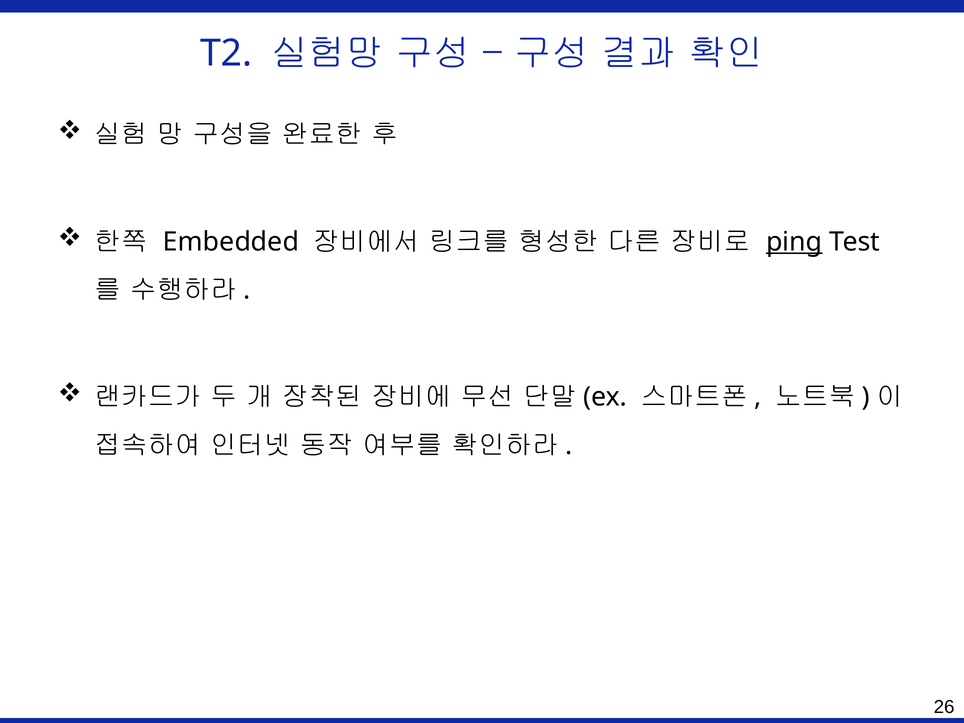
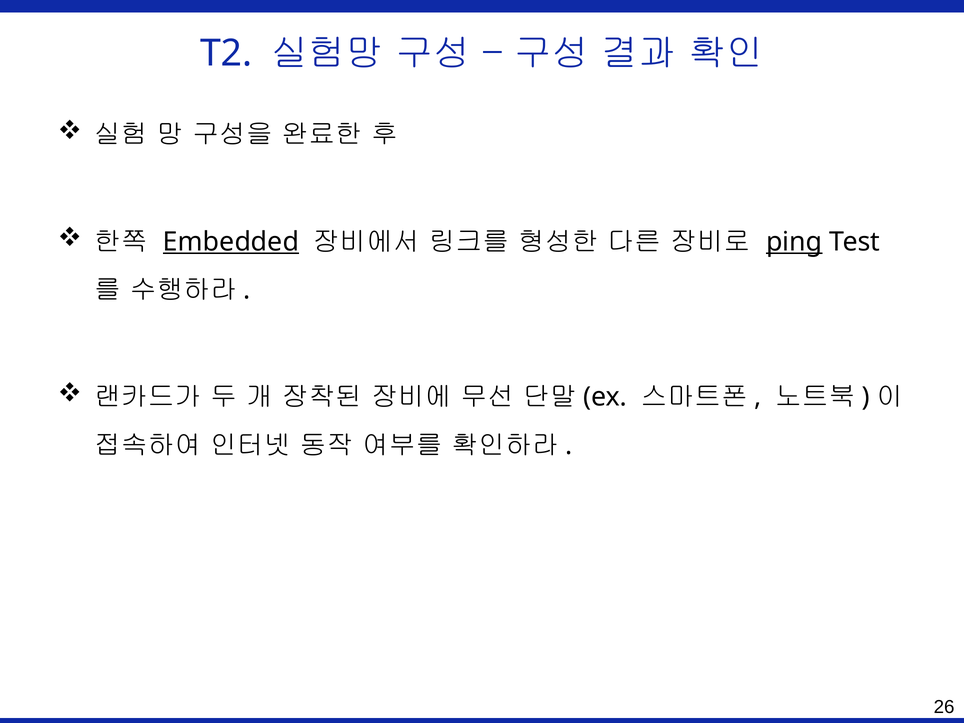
Embedded underline: none -> present
